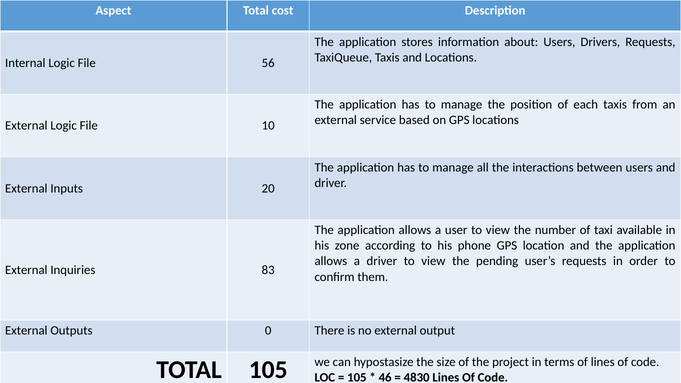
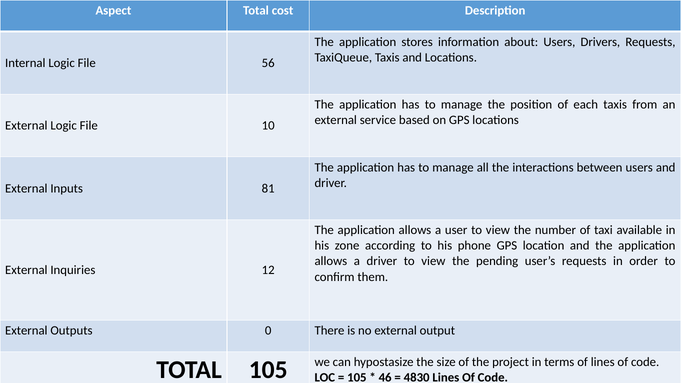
20: 20 -> 81
83: 83 -> 12
